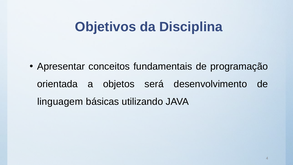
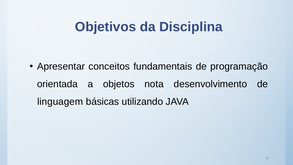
será: será -> nota
